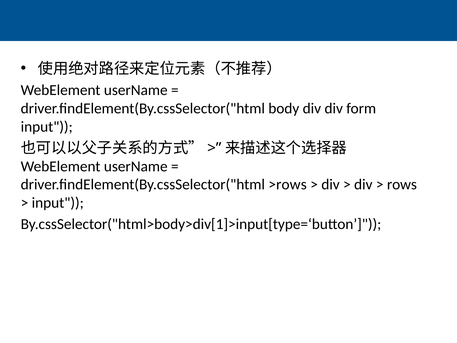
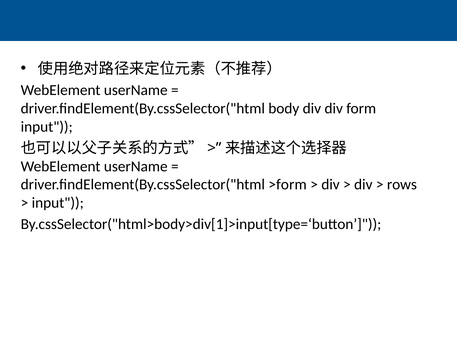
>rows: >rows -> >form
